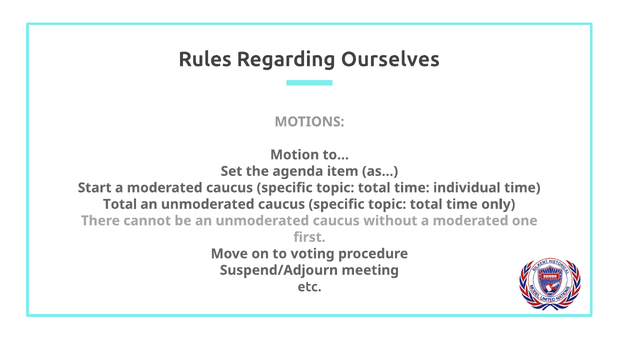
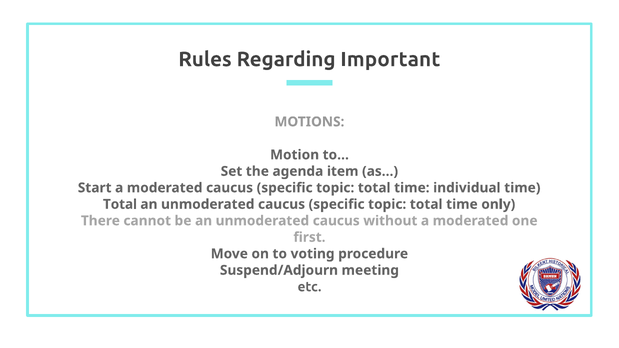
Ourselves: Ourselves -> Important
